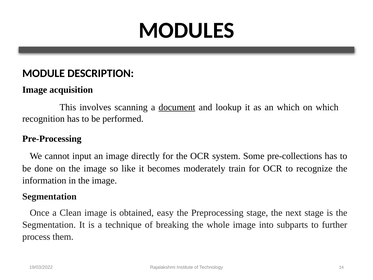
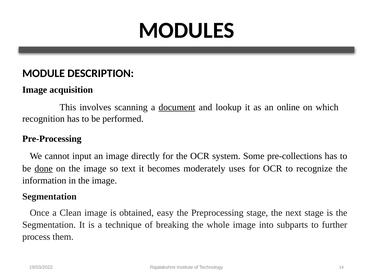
an which: which -> online
done underline: none -> present
like: like -> text
train: train -> uses
